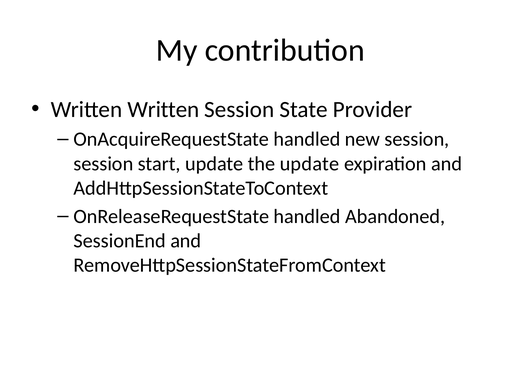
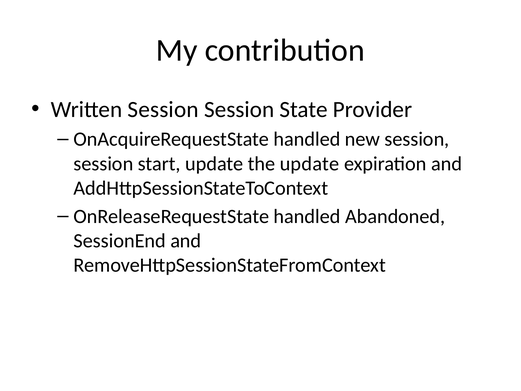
Written Written: Written -> Session
